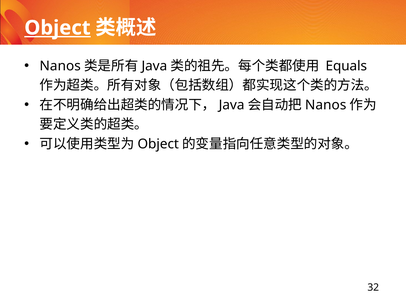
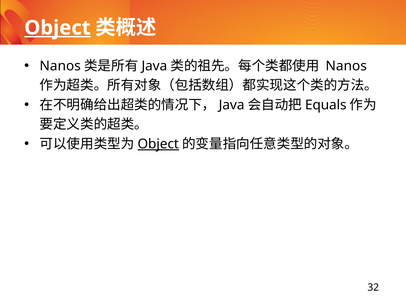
Equals at (346, 66): Equals -> Nanos
Nanos at (326, 105): Nanos -> Equals
Object at (158, 144) underline: none -> present
